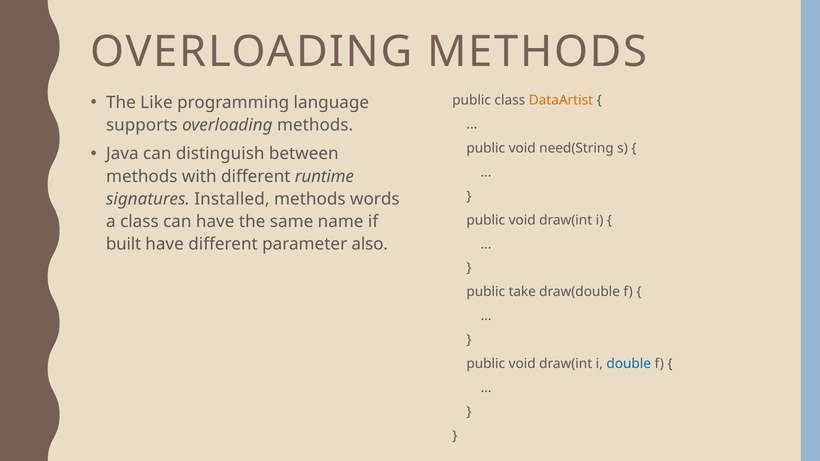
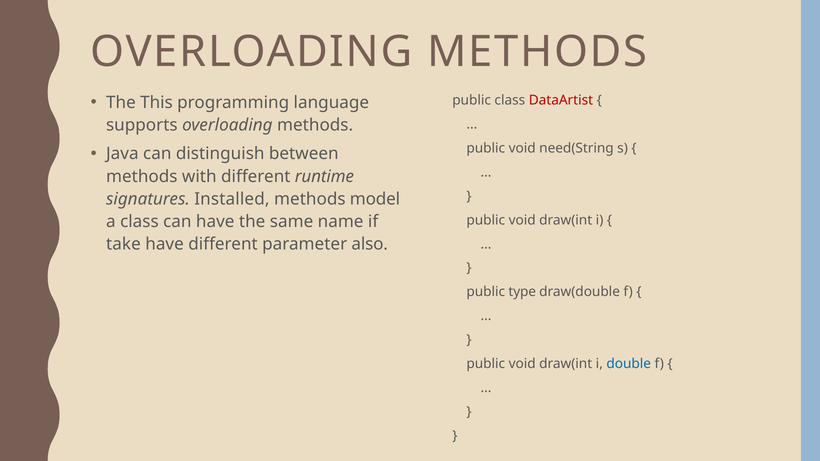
Like: Like -> This
DataArtist colour: orange -> red
words: words -> model
built: built -> take
take: take -> type
